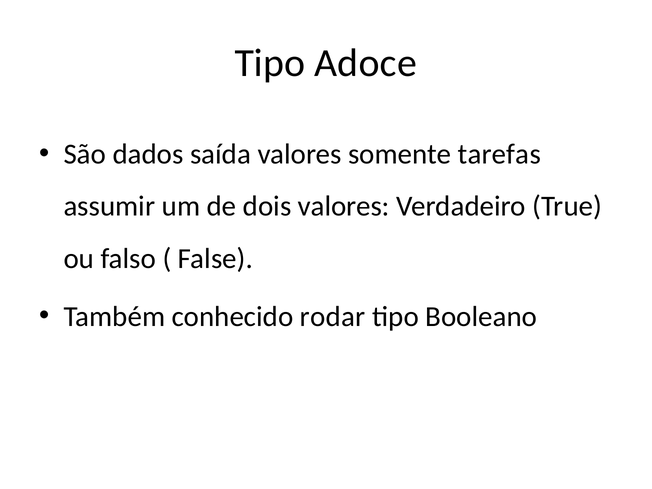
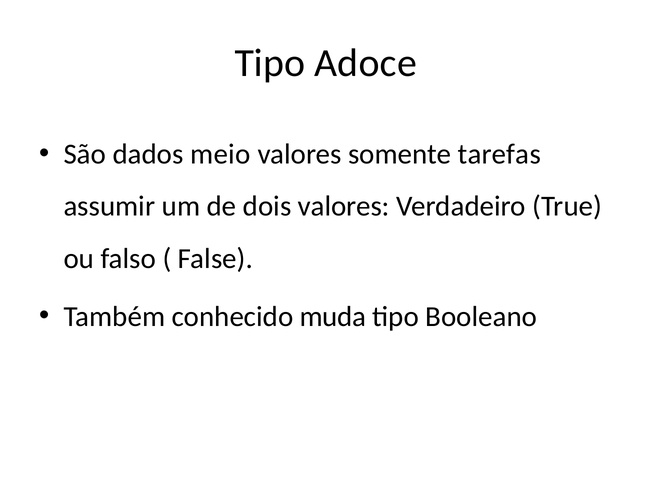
saída: saída -> meio
rodar: rodar -> muda
